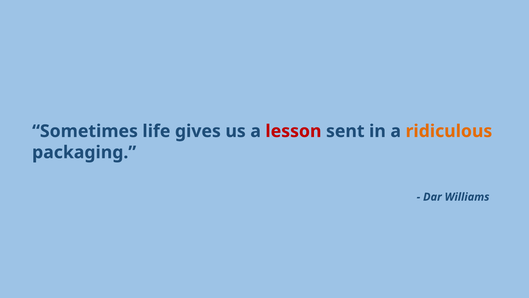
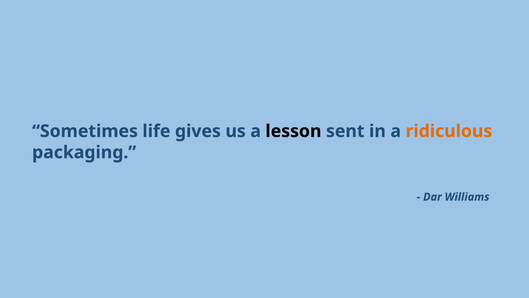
lesson colour: red -> black
